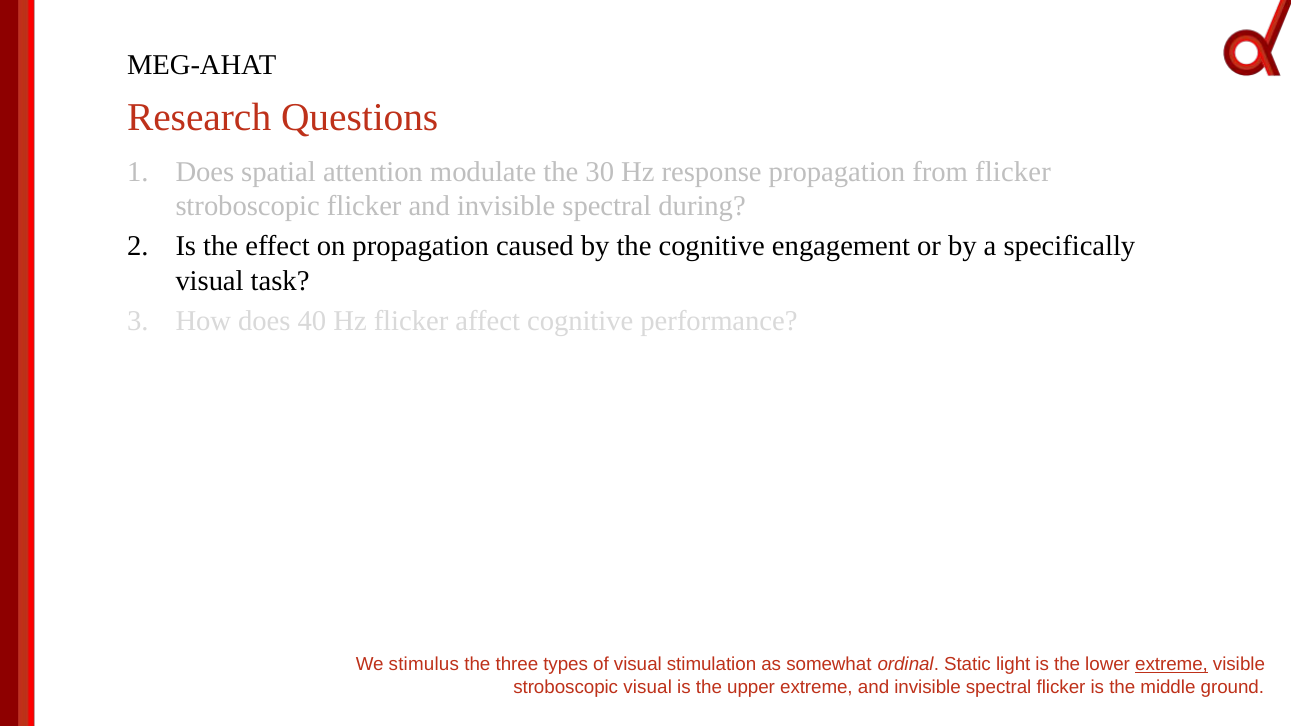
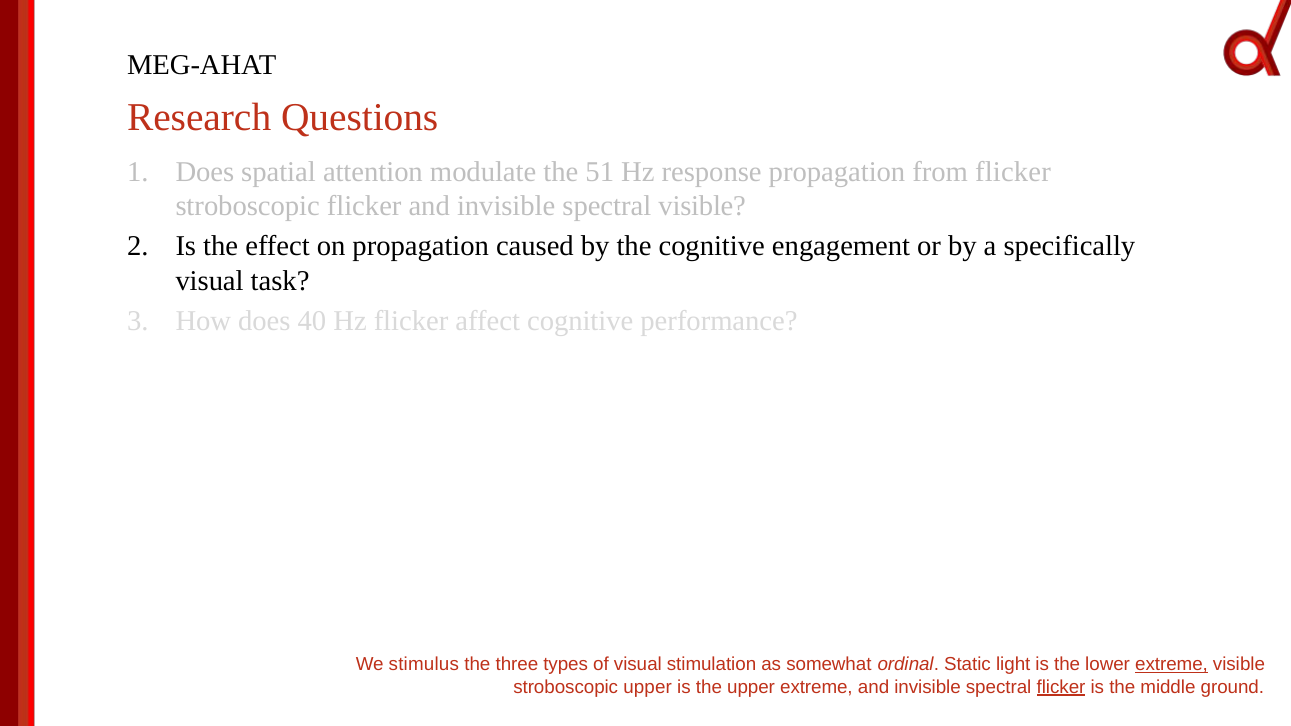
30: 30 -> 51
spectral during: during -> visible
stroboscopic visual: visual -> upper
flicker at (1061, 687) underline: none -> present
